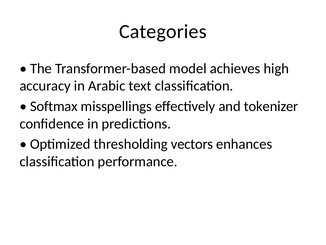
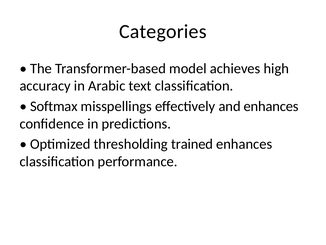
and tokenizer: tokenizer -> enhances
vectors: vectors -> trained
